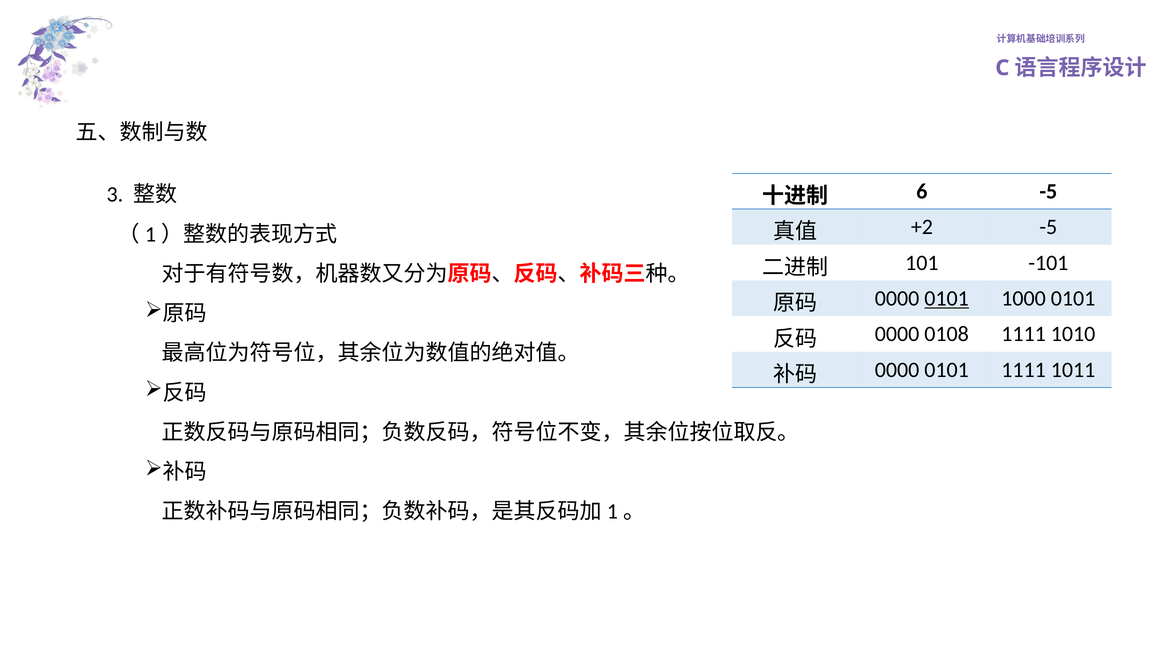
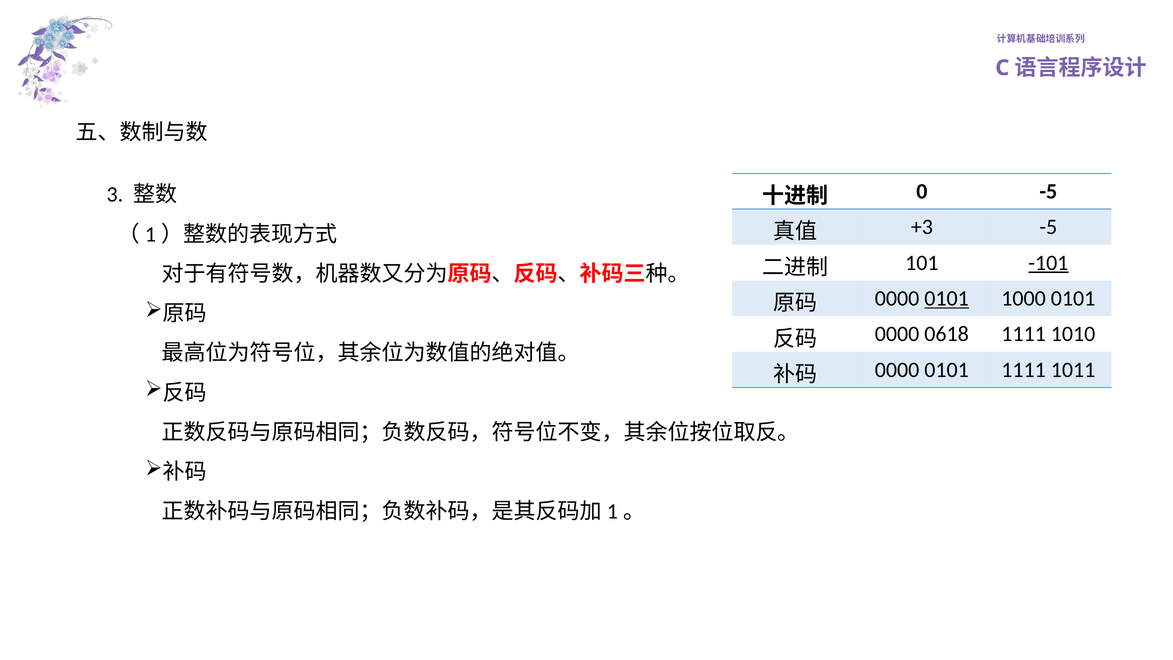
6: 6 -> 0
+2: +2 -> +3
-101 underline: none -> present
0108: 0108 -> 0618
